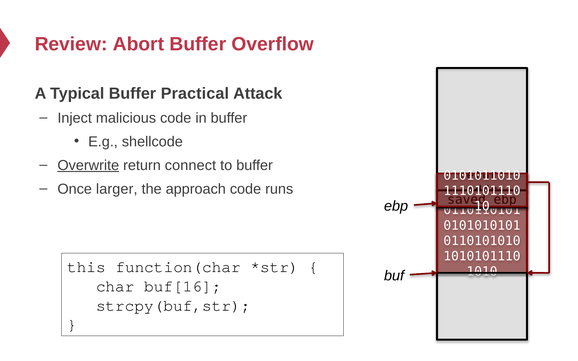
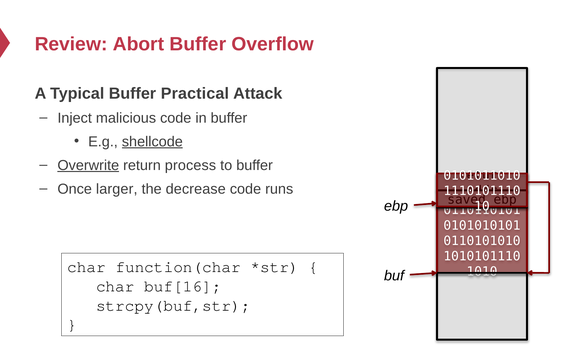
shellcode underline: none -> present
connect: connect -> process
approach: approach -> decrease
this at (86, 267): this -> char
